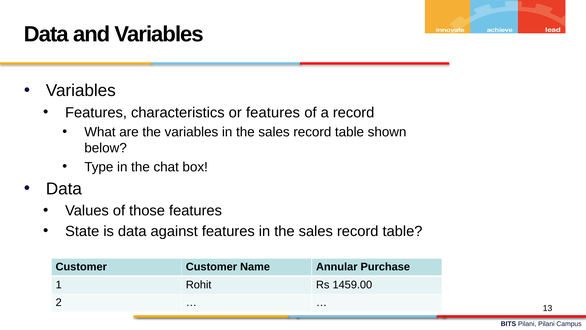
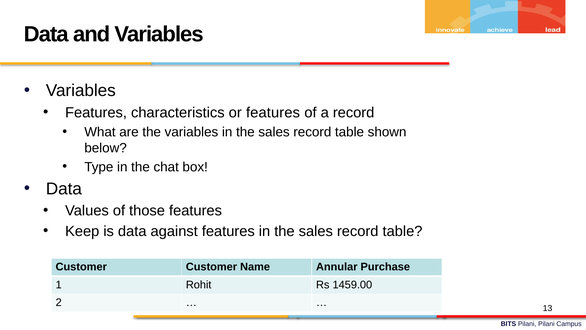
State: State -> Keep
